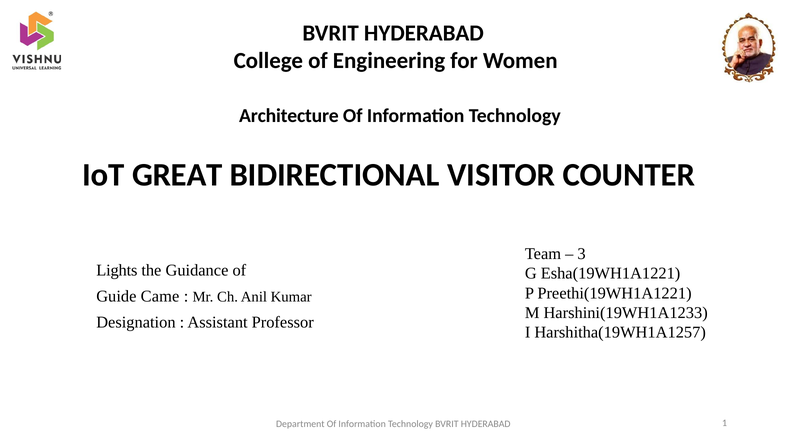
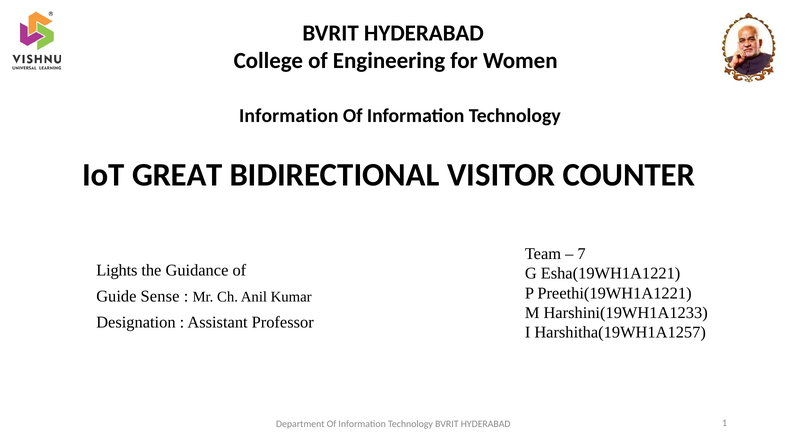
Architecture at (289, 115): Architecture -> Information
3: 3 -> 7
Came: Came -> Sense
